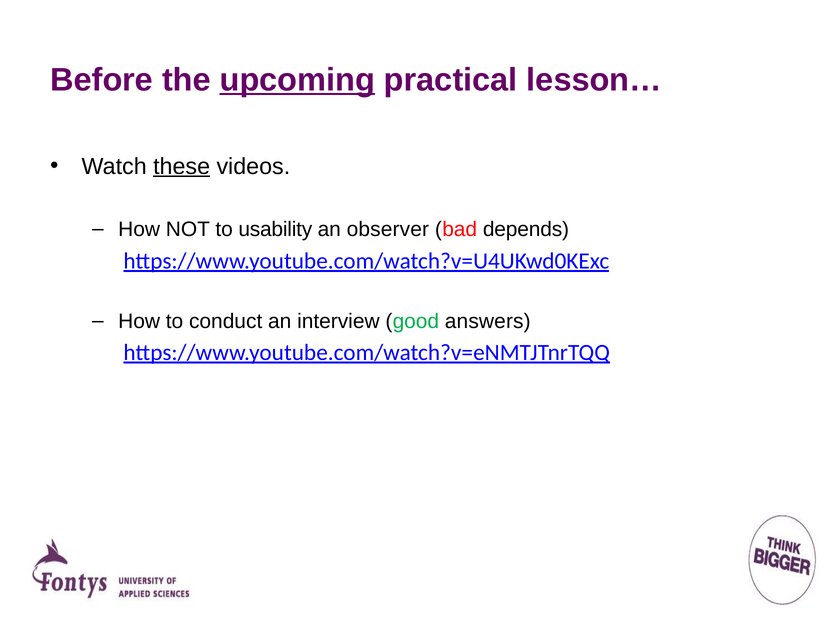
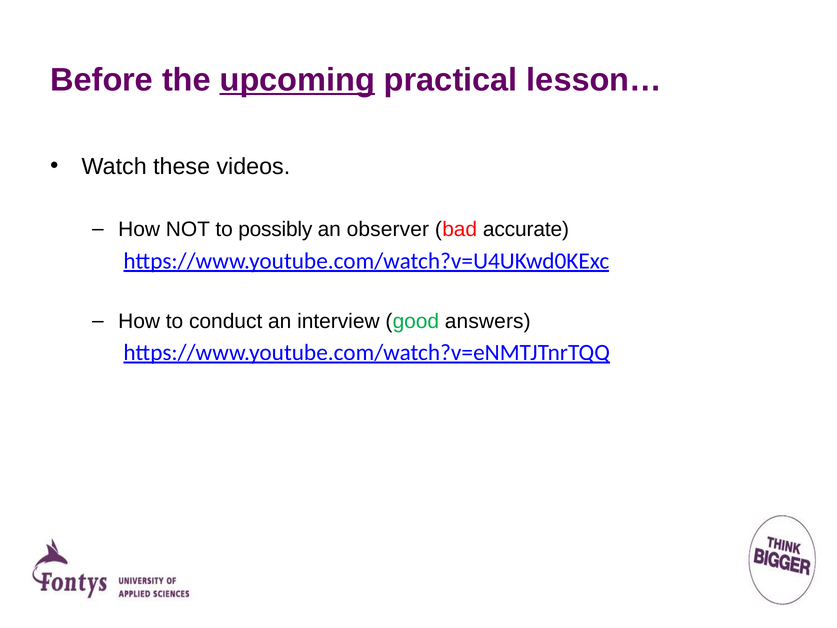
these underline: present -> none
usability: usability -> possibly
depends: depends -> accurate
